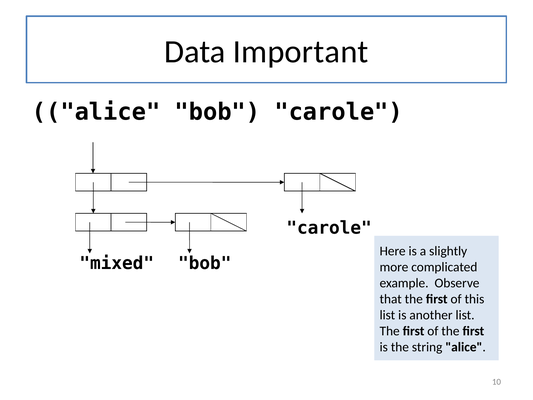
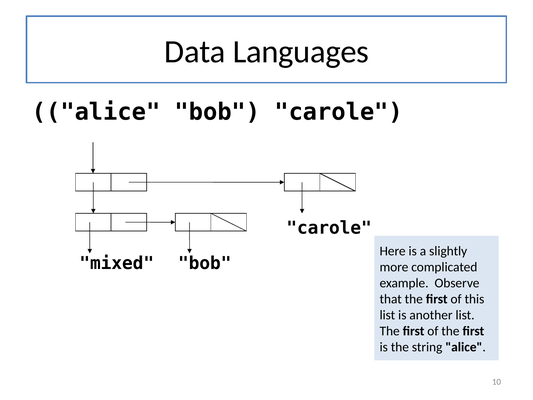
Important: Important -> Languages
